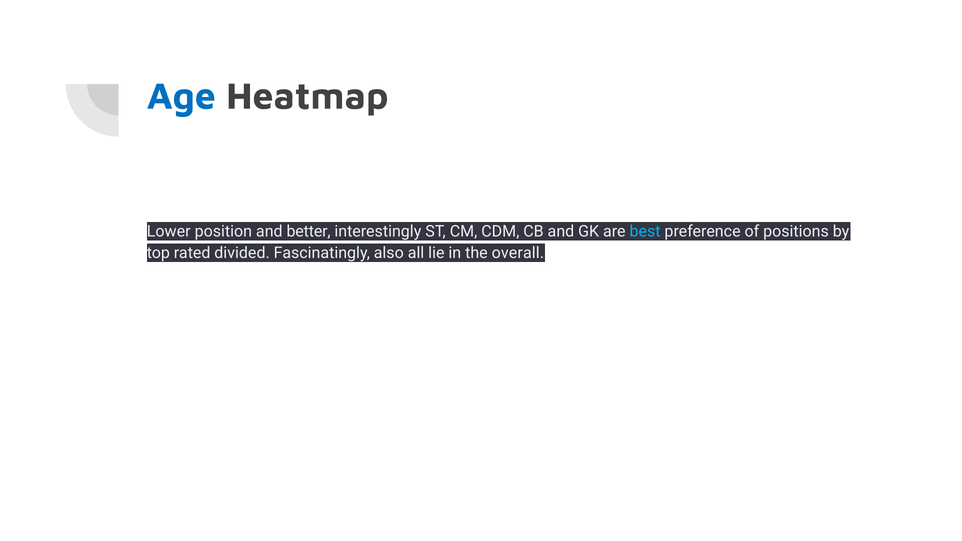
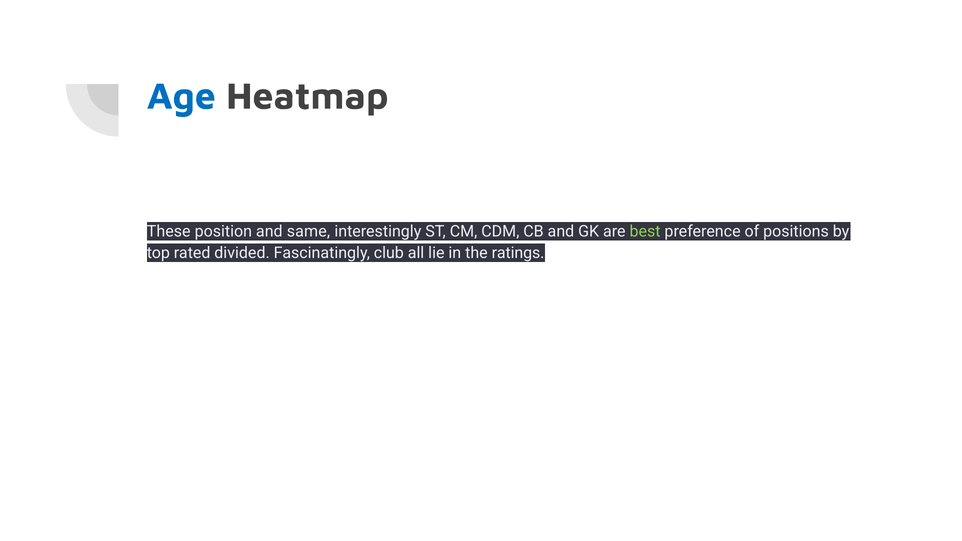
Lower: Lower -> These
better: better -> same
best colour: light blue -> light green
also: also -> club
overall: overall -> ratings
